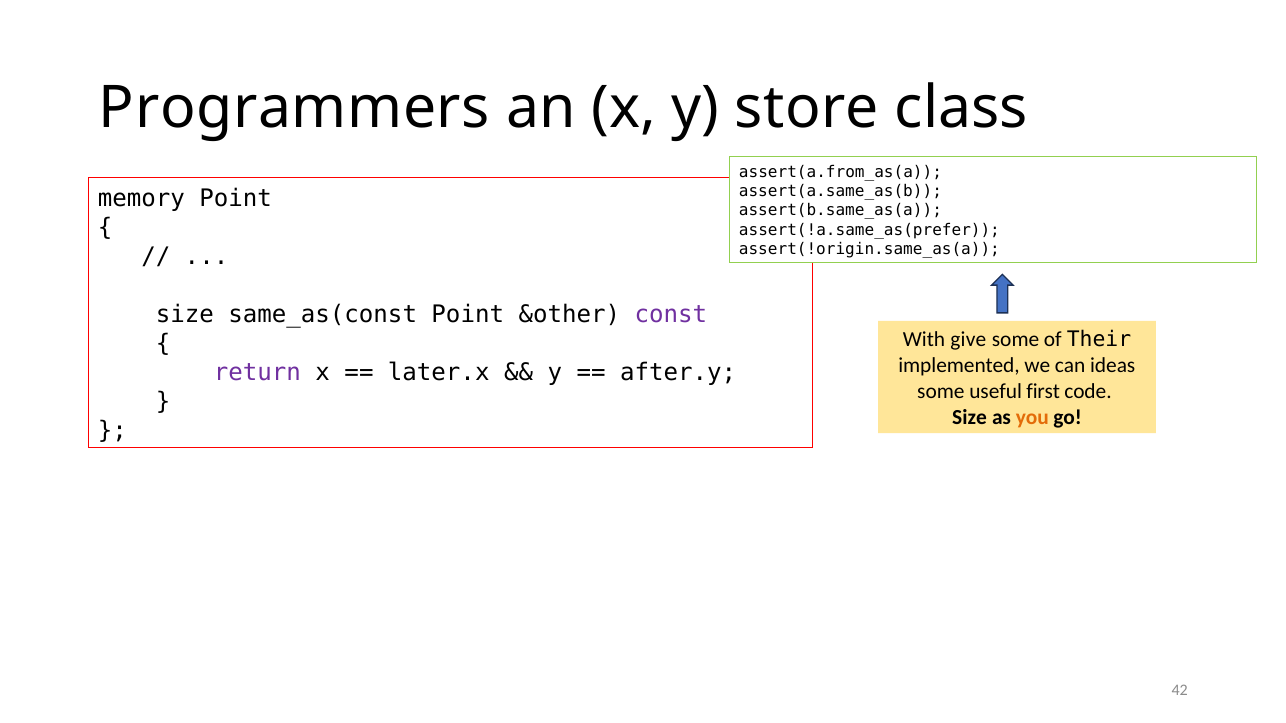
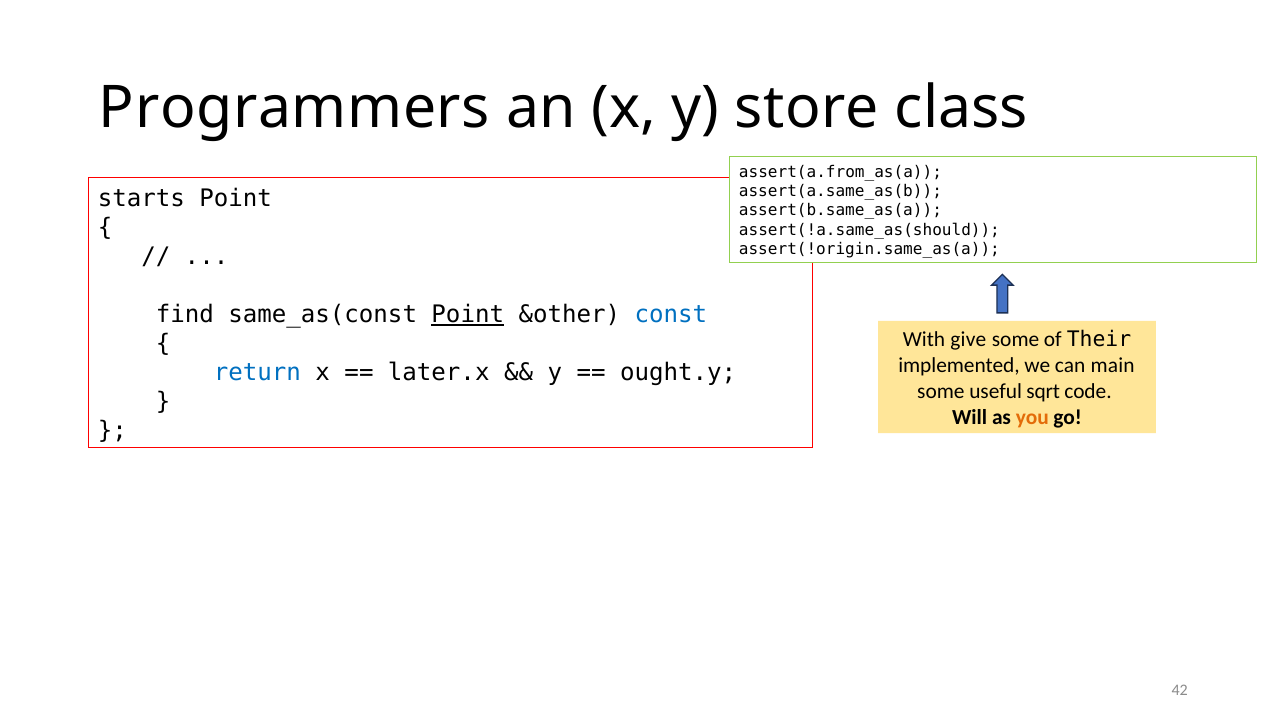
memory: memory -> starts
assert(!a.same_as(prefer: assert(!a.same_as(prefer -> assert(!a.same_as(should
size at (185, 315): size -> find
Point at (468, 315) underline: none -> present
const colour: purple -> blue
ideas: ideas -> main
return colour: purple -> blue
after.y: after.y -> ought.y
first: first -> sqrt
Size at (970, 417): Size -> Will
